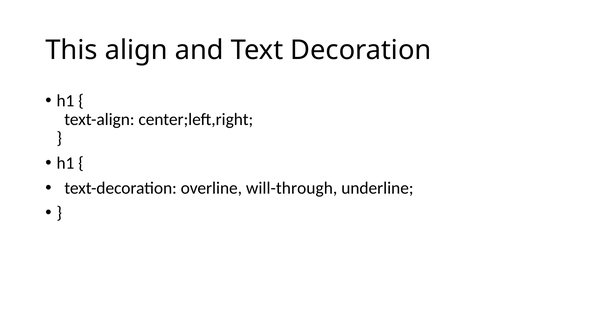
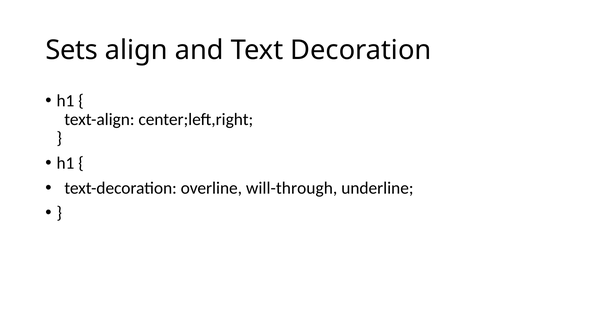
This: This -> Sets
